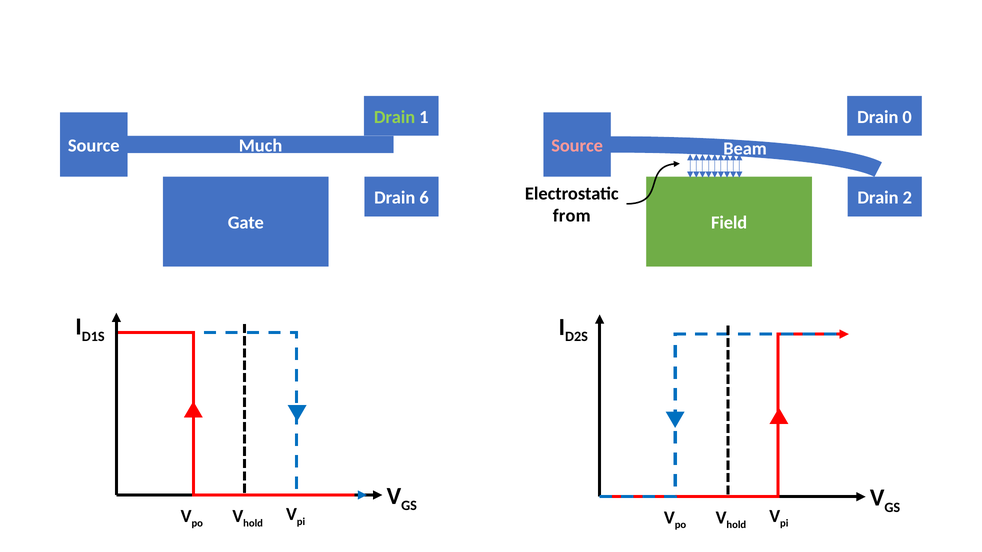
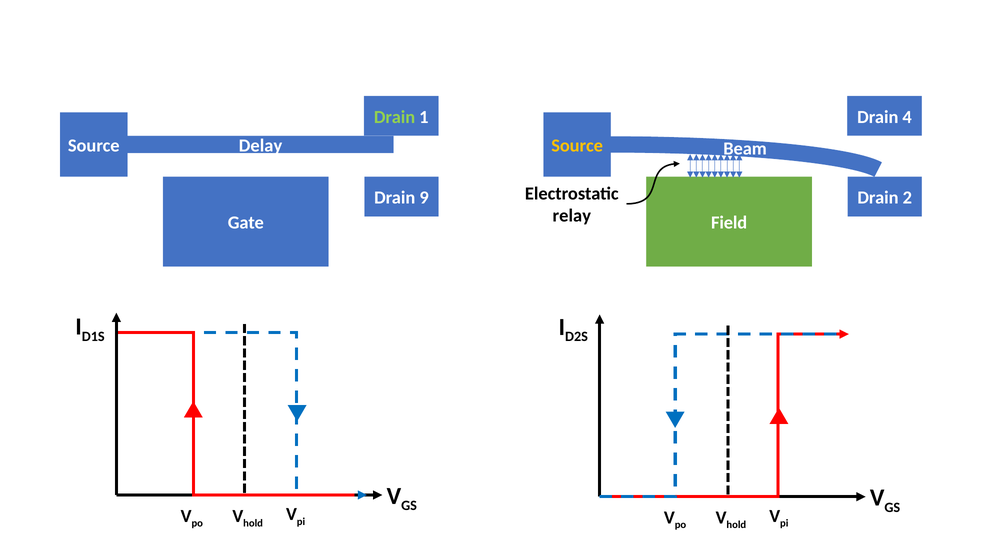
0: 0 -> 4
Much: Much -> Delay
Source at (577, 146) colour: pink -> yellow
6: 6 -> 9
from: from -> relay
